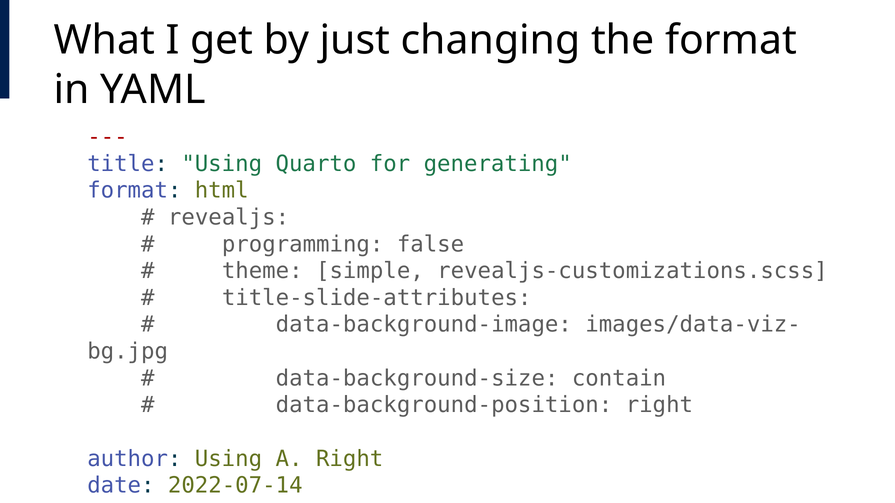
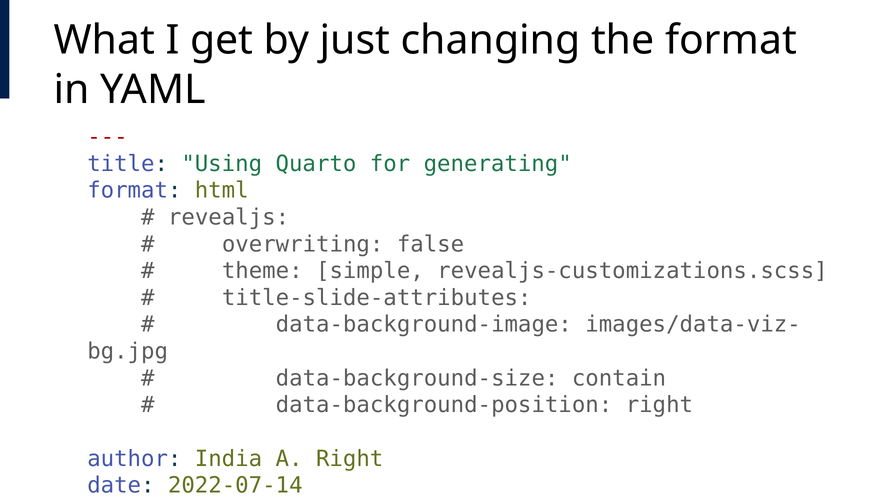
programming at (303, 244): programming -> overwriting
author Using: Using -> India
